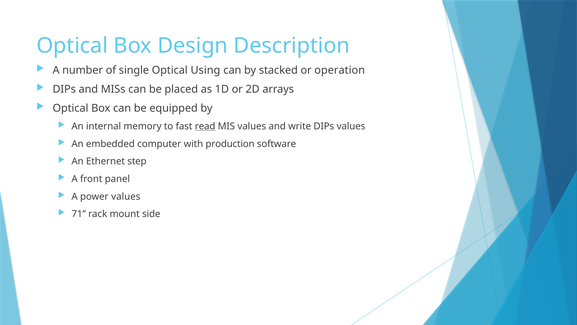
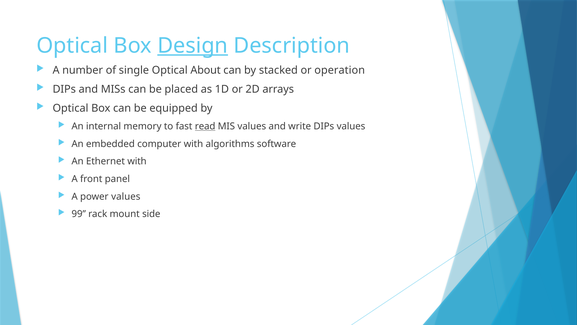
Design underline: none -> present
Using: Using -> About
production: production -> algorithms
Ethernet step: step -> with
71: 71 -> 99
